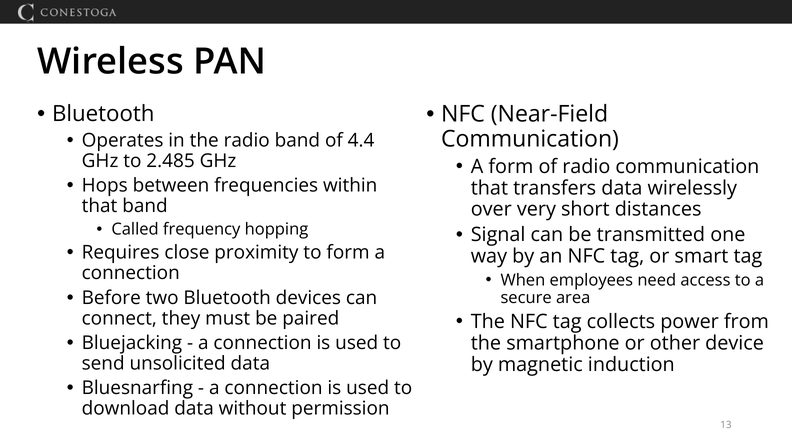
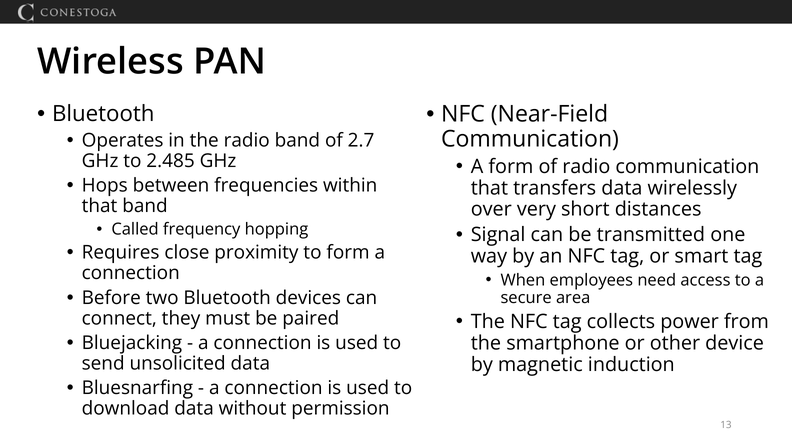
4.4: 4.4 -> 2.7
